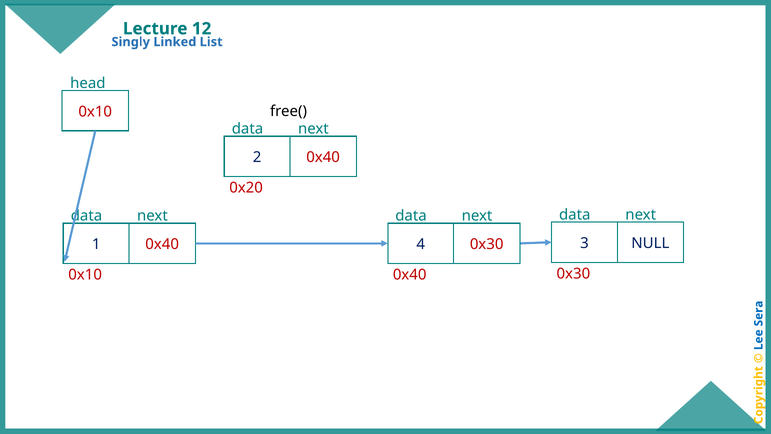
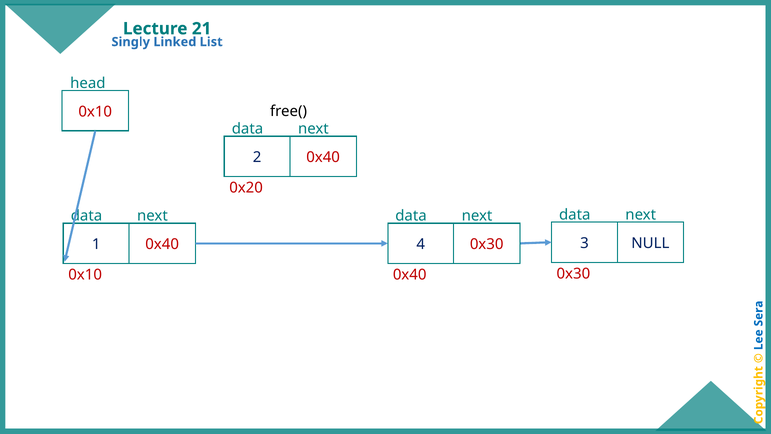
12: 12 -> 21
